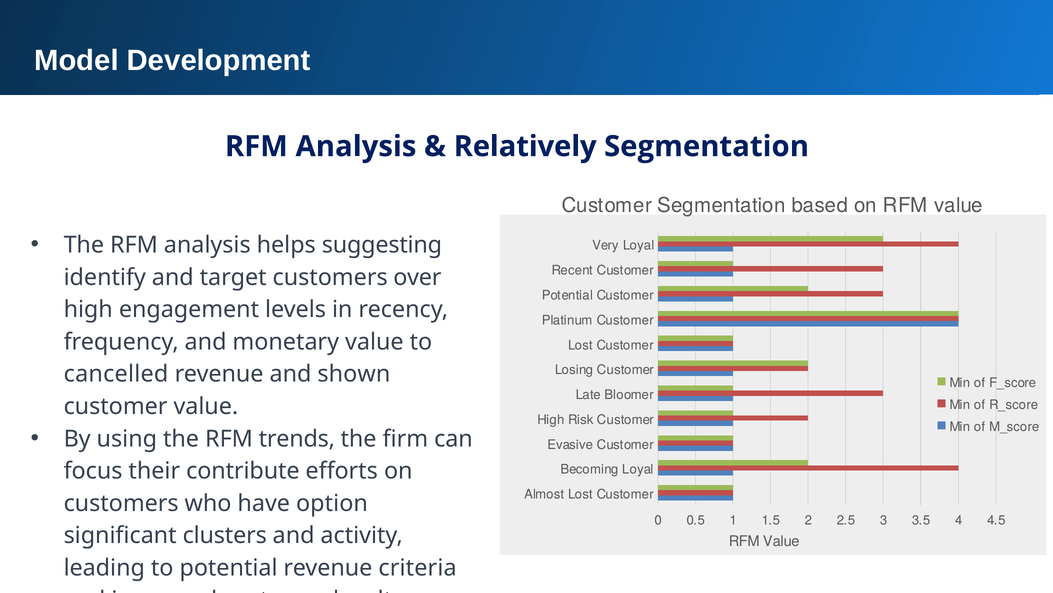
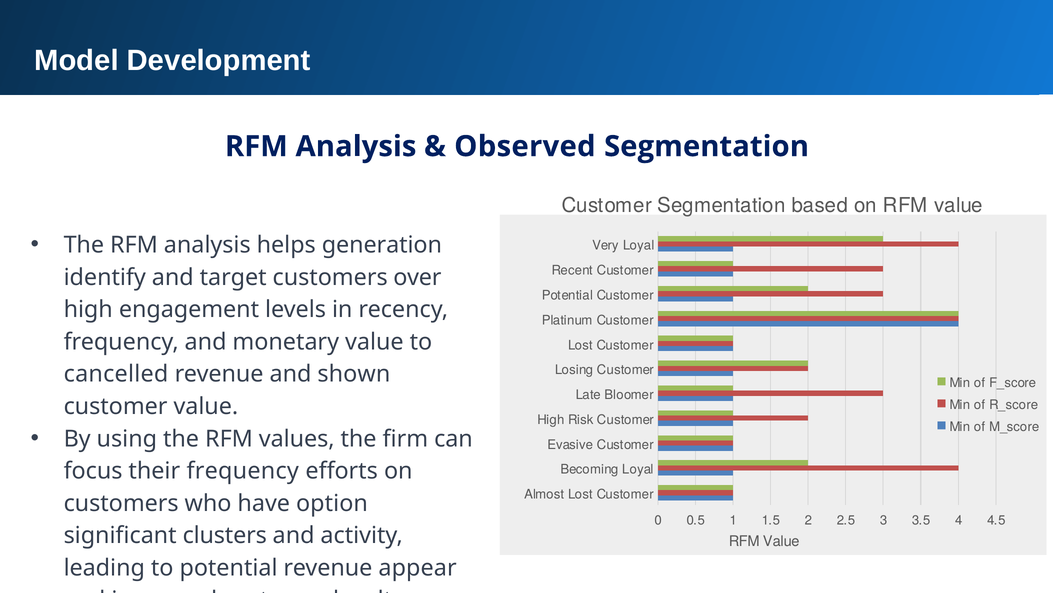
Relatively: Relatively -> Observed
suggesting: suggesting -> generation
trends: trends -> values
their contribute: contribute -> frequency
criteria: criteria -> appear
